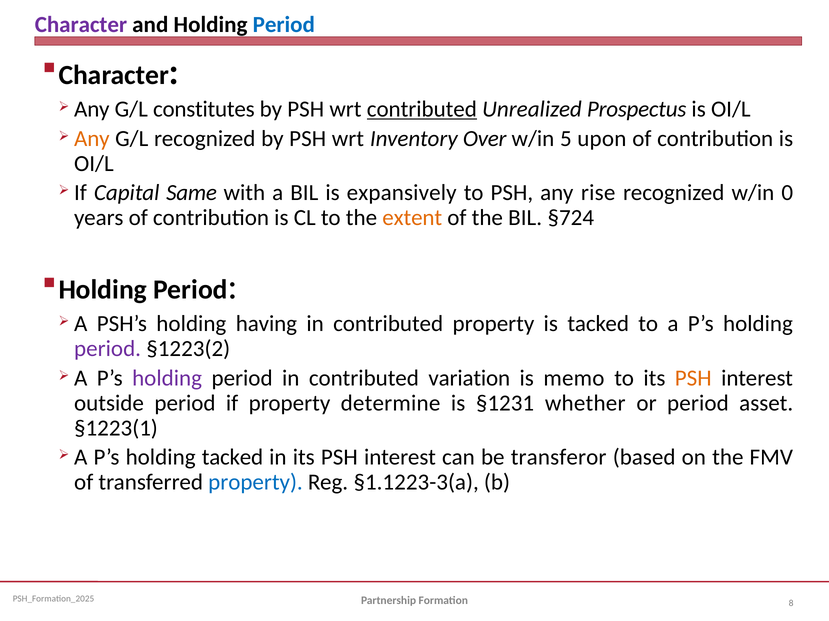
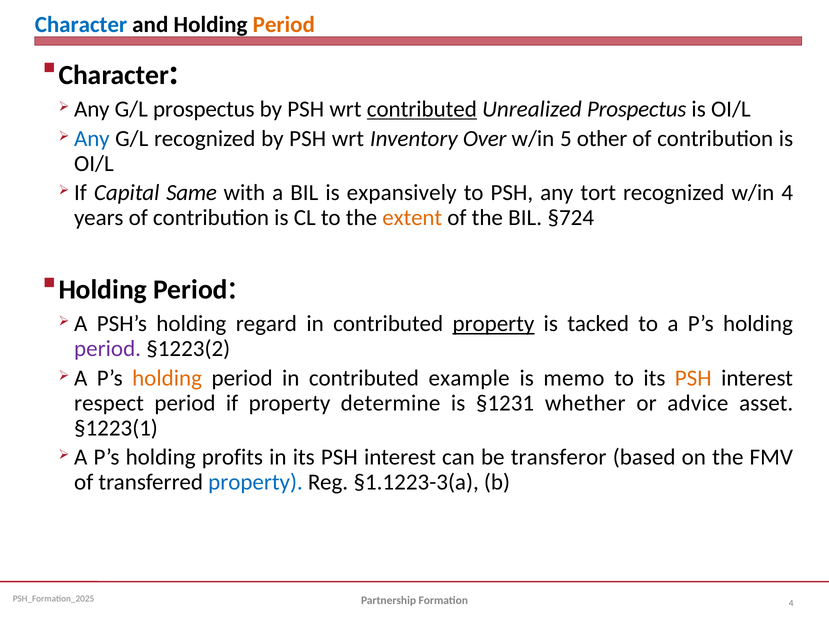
Character colour: purple -> blue
Period at (284, 25) colour: blue -> orange
G/L constitutes: constitutes -> prospectus
Any at (92, 139) colour: orange -> blue
upon: upon -> other
rise: rise -> tort
w/in 0: 0 -> 4
having: having -> regard
property at (493, 324) underline: none -> present
holding at (167, 379) colour: purple -> orange
variation: variation -> example
outside: outside -> respect
or period: period -> advice
holding tacked: tacked -> profits
8 at (791, 604): 8 -> 4
